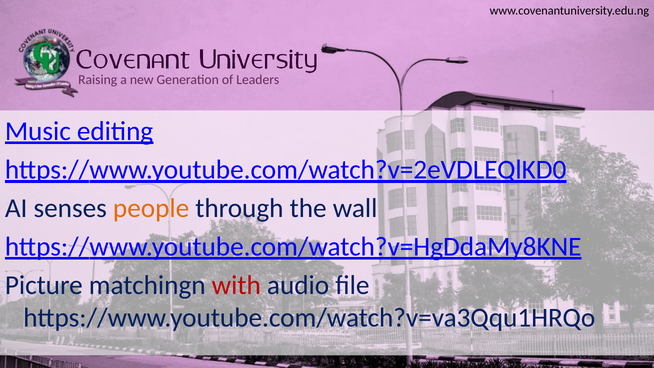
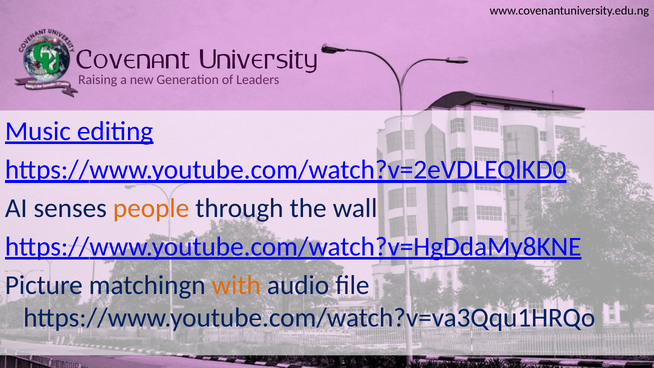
with colour: red -> orange
